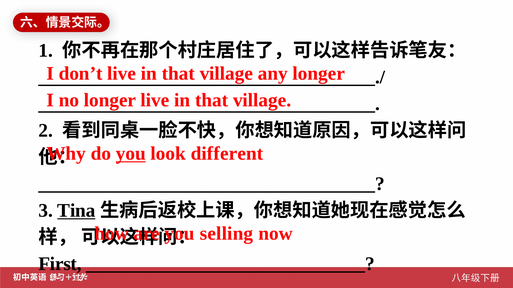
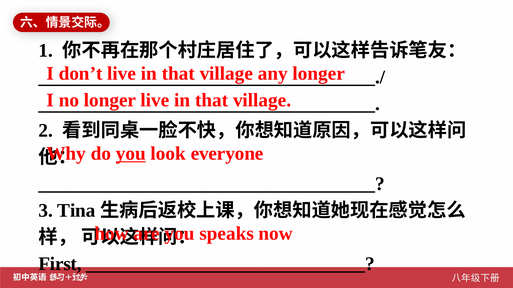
different: different -> everyone
Tina underline: present -> none
selling: selling -> speaks
